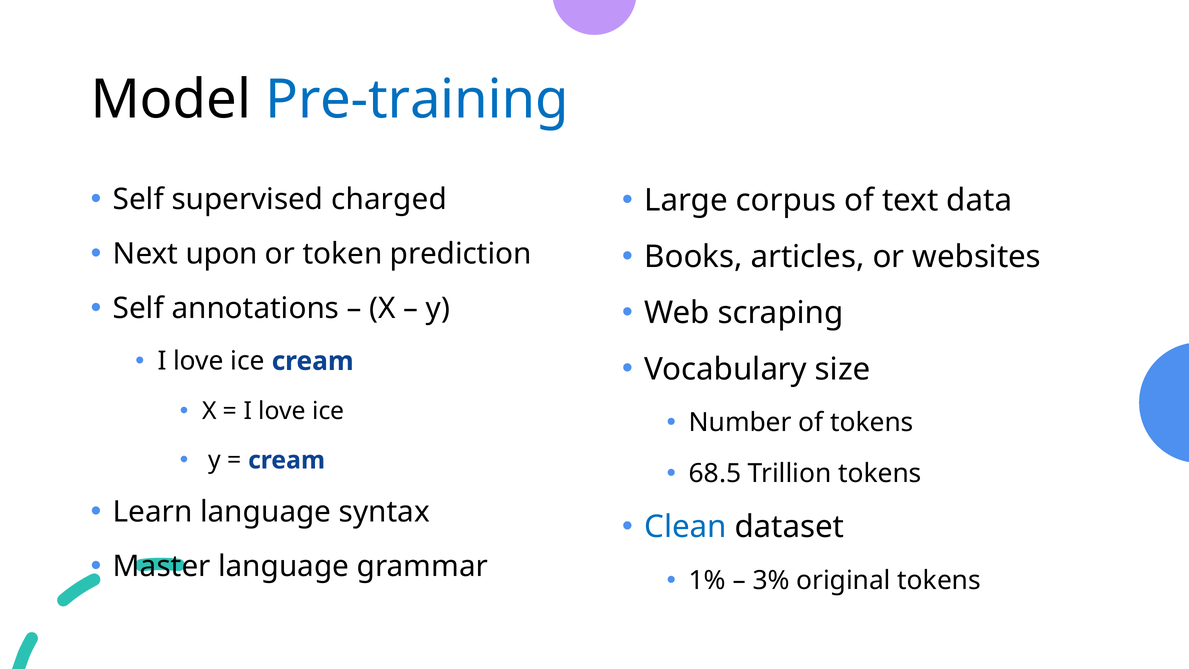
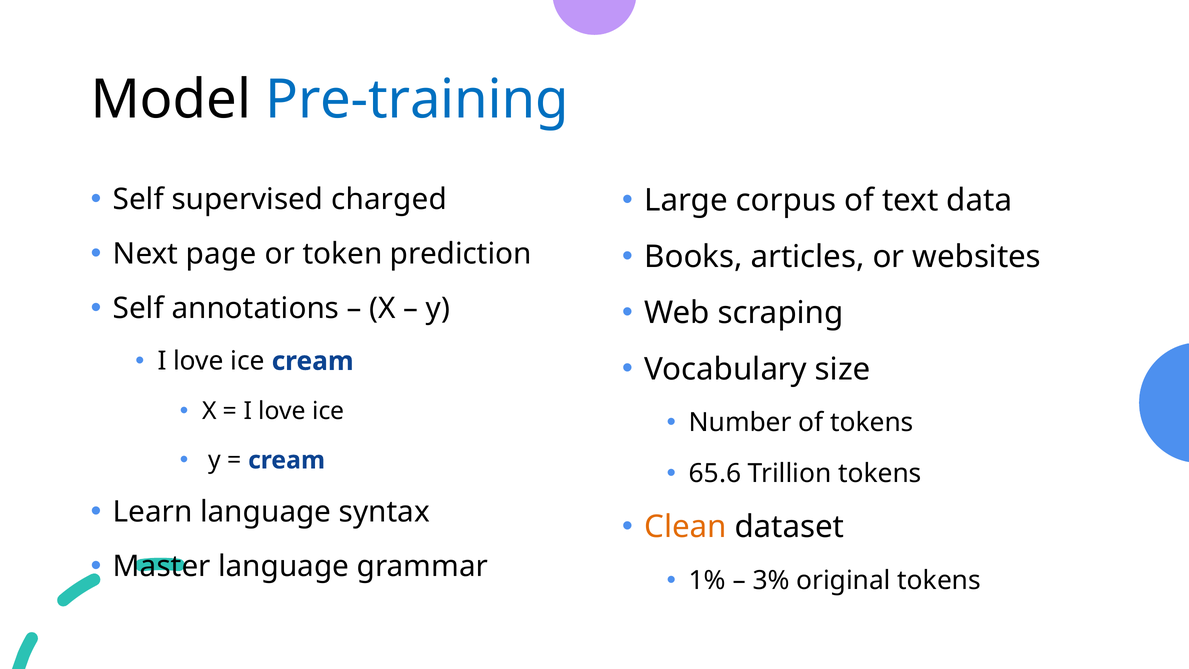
upon: upon -> page
68.5: 68.5 -> 65.6
Clean colour: blue -> orange
